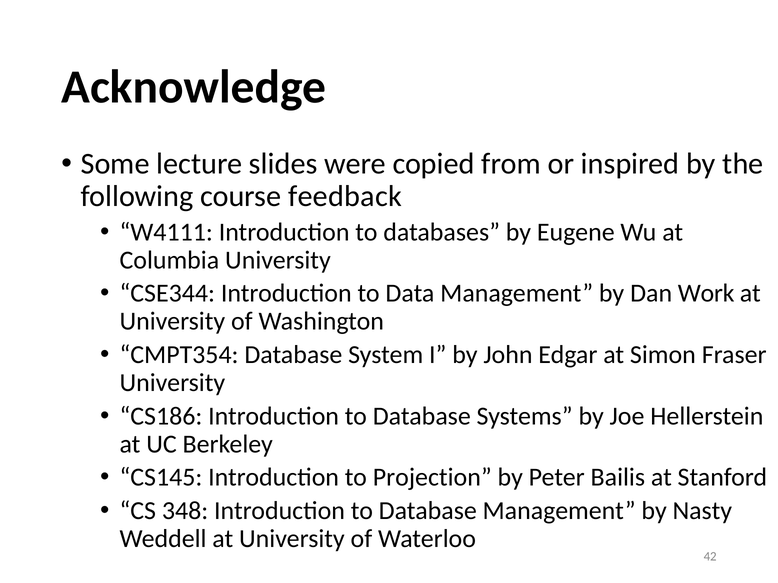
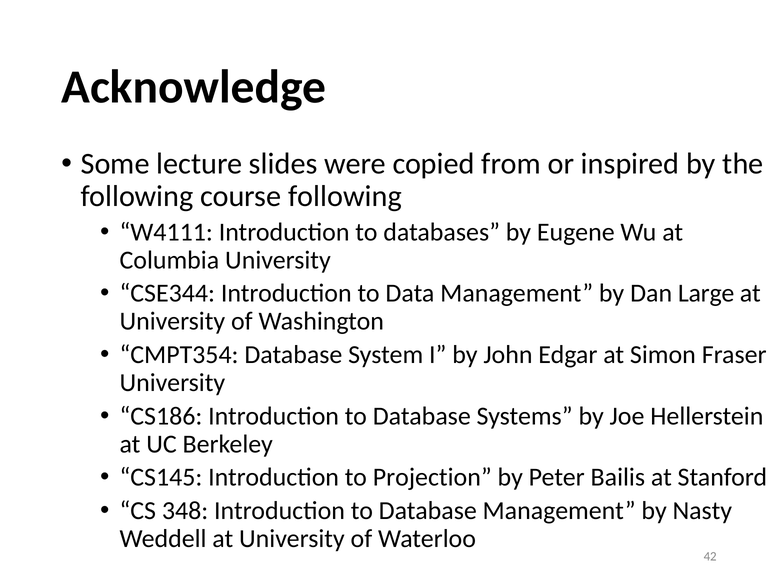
course feedback: feedback -> following
Work: Work -> Large
